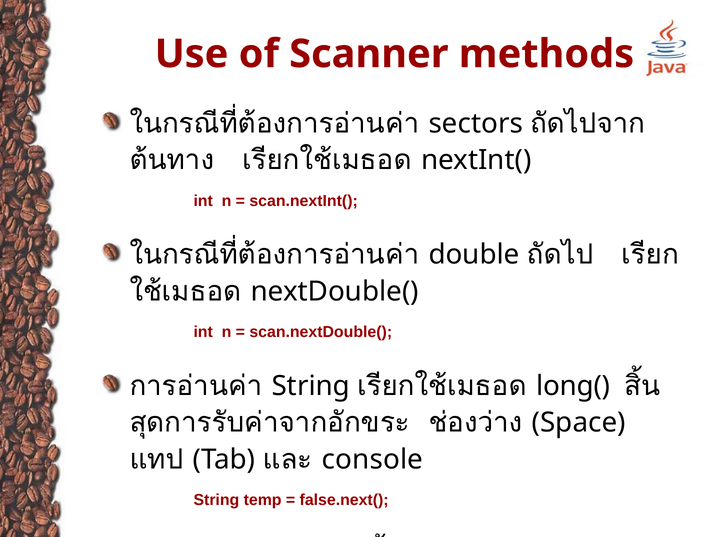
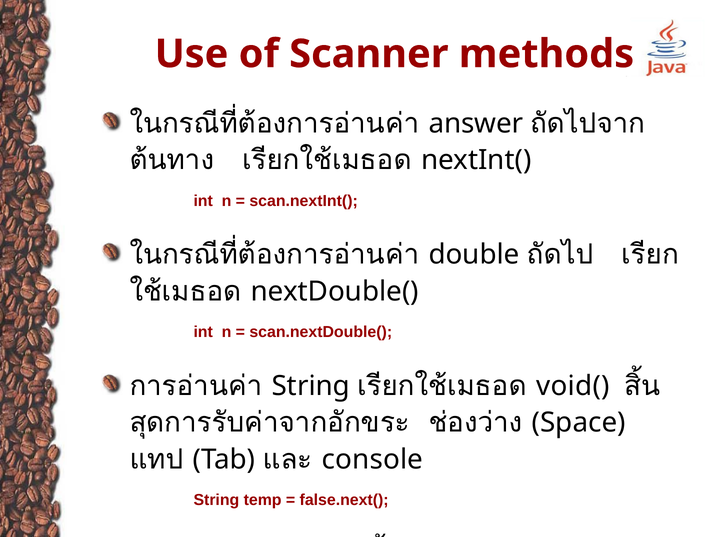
sectors: sectors -> answer
long(: long( -> void(
